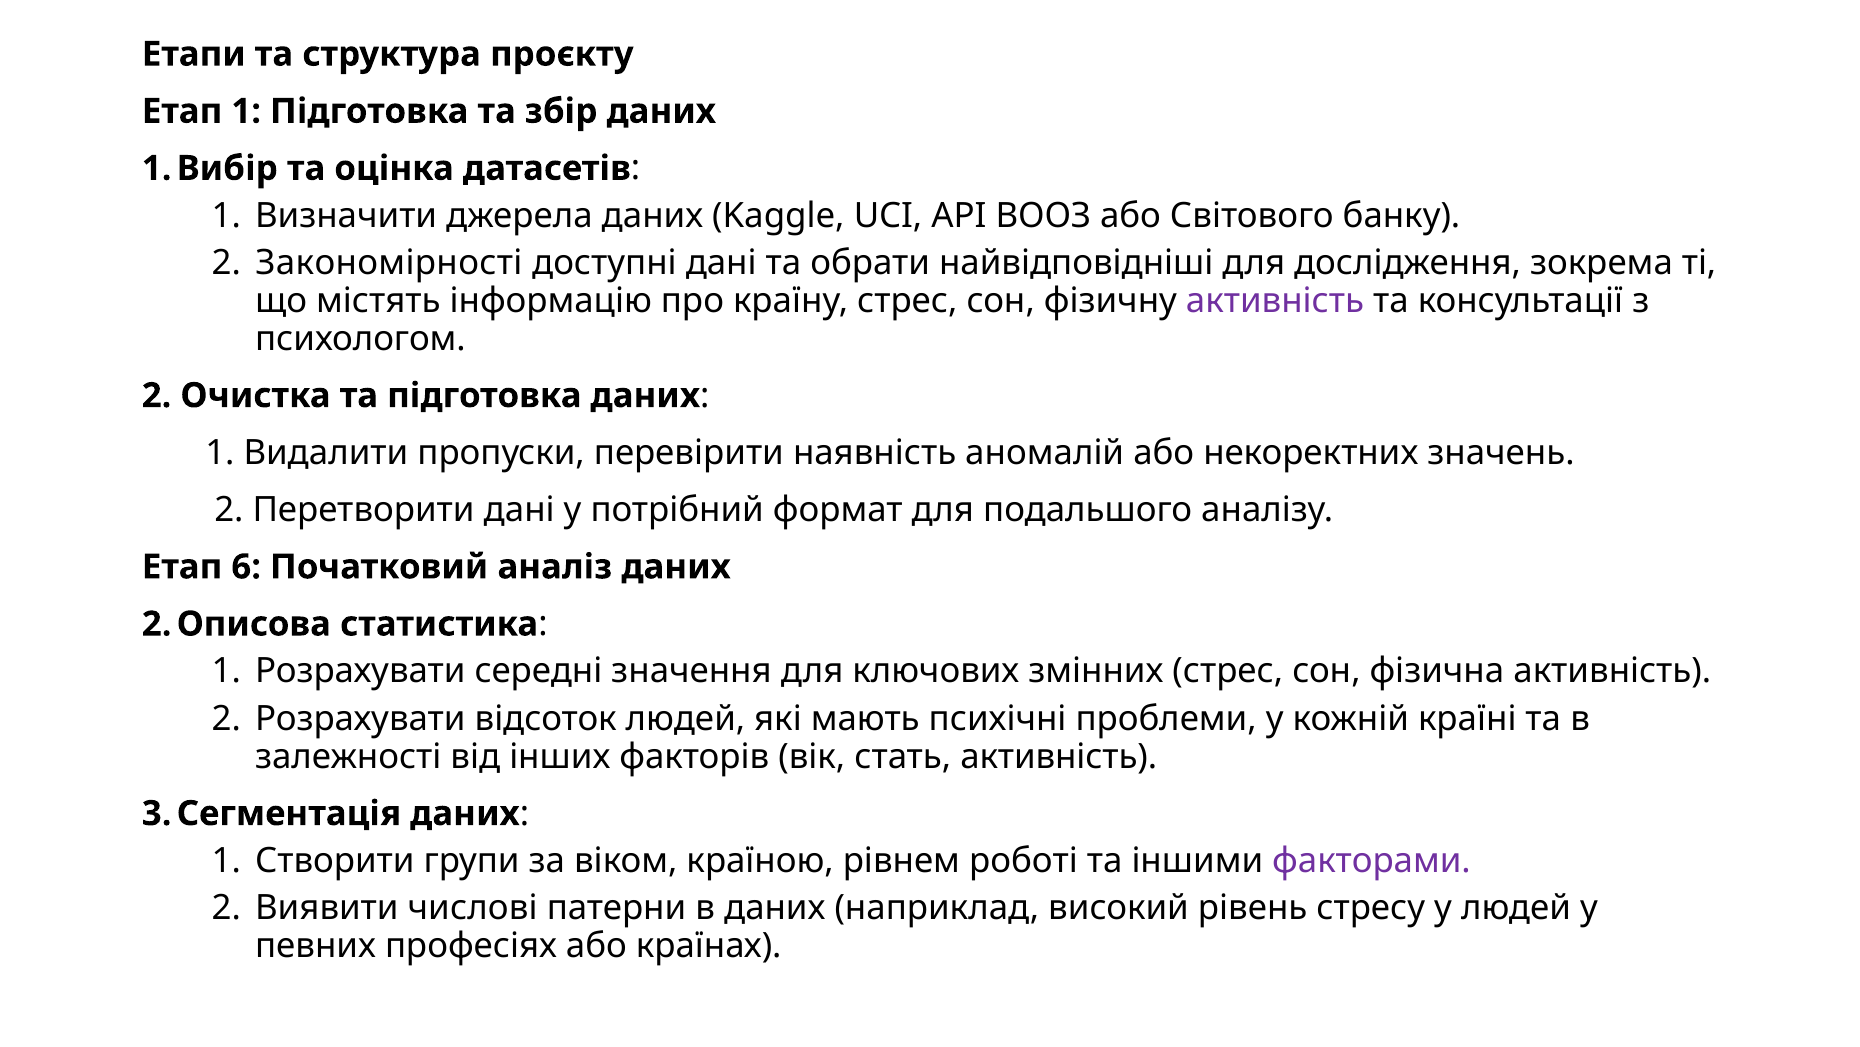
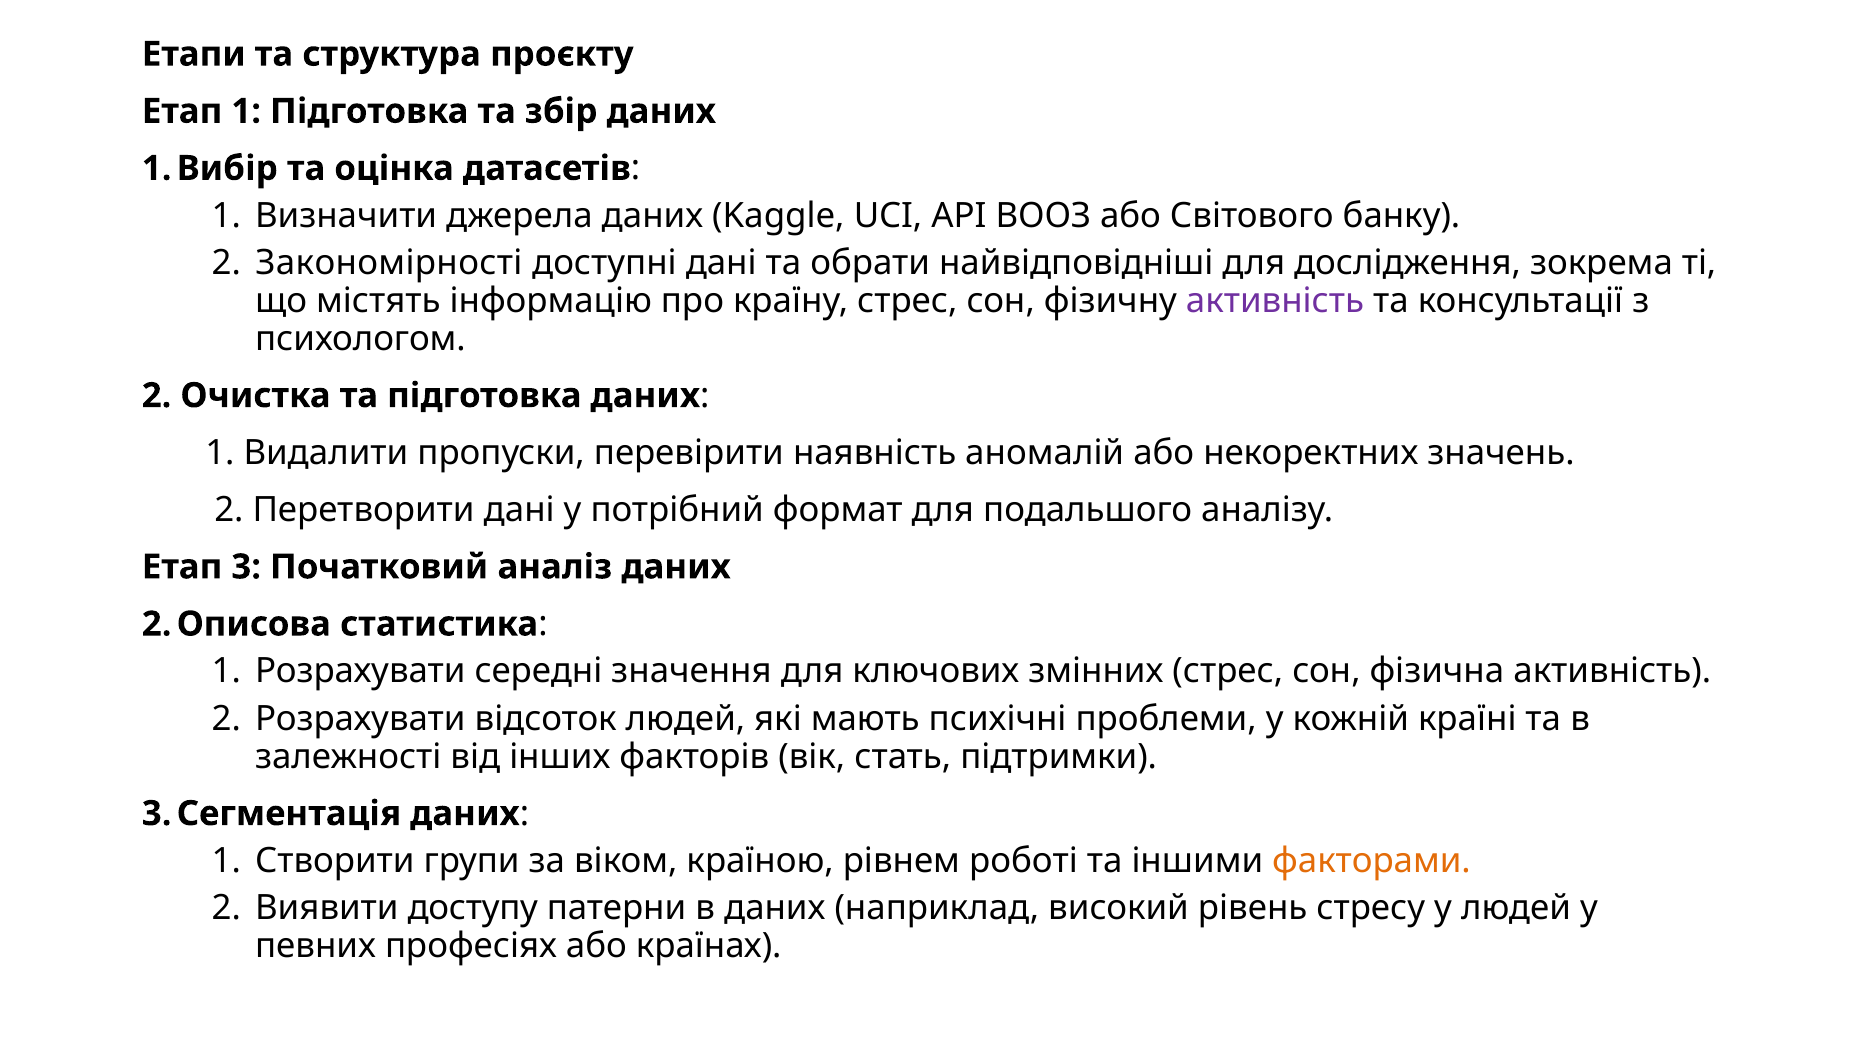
6: 6 -> 3
стать активність: активність -> підтримки
факторами colour: purple -> orange
числові: числові -> доступу
